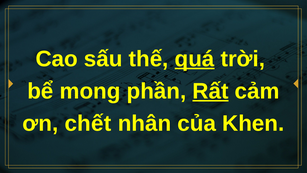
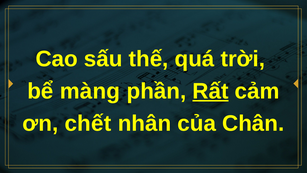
quá underline: present -> none
mong: mong -> màng
Khen: Khen -> Chân
